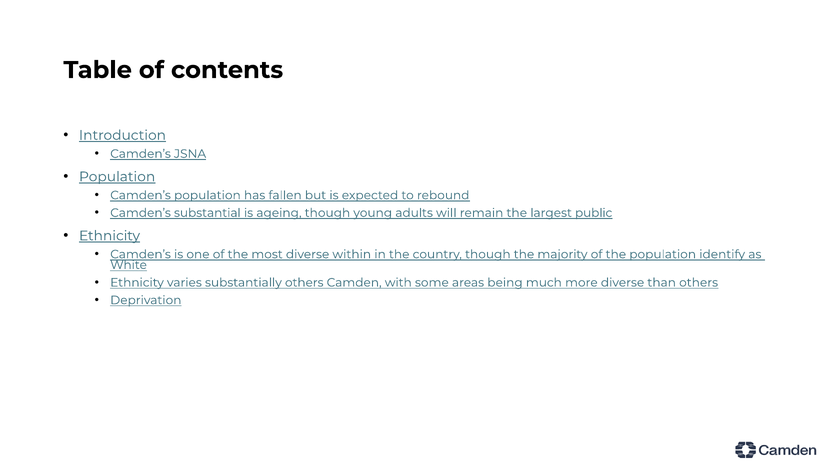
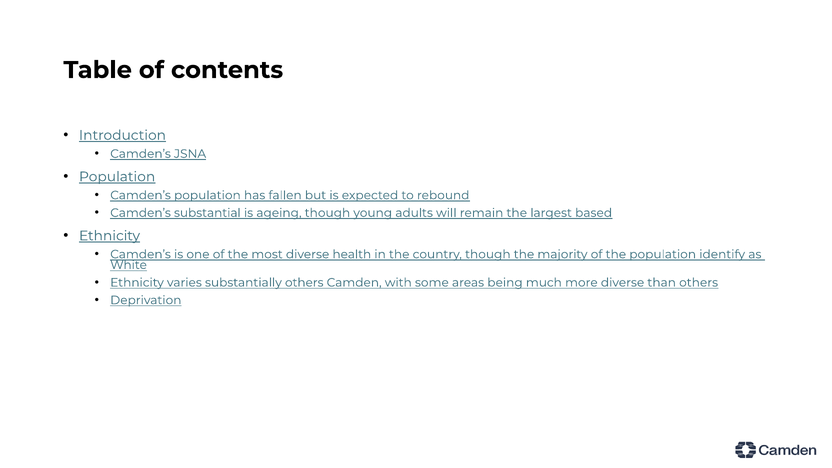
public: public -> based
within: within -> health
